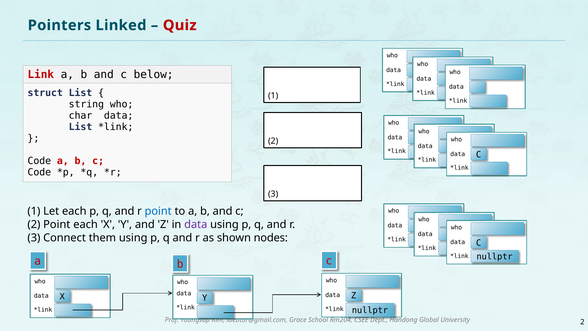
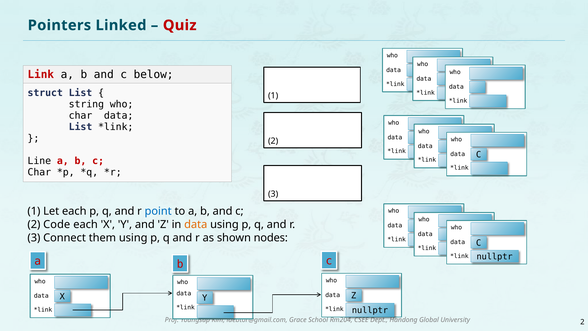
Code at (39, 161): Code -> Line
Code at (39, 172): Code -> Char
2 Point: Point -> Code
data at (196, 224) colour: purple -> orange
